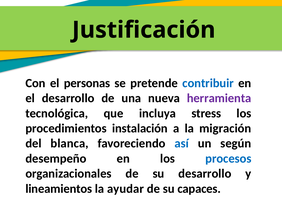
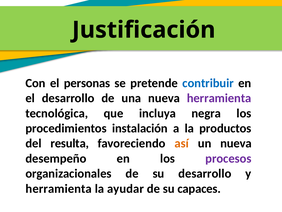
stress: stress -> negra
migración: migración -> productos
blanca: blanca -> resulta
así colour: blue -> orange
un según: según -> nueva
procesos colour: blue -> purple
lineamientos at (59, 188): lineamientos -> herramienta
